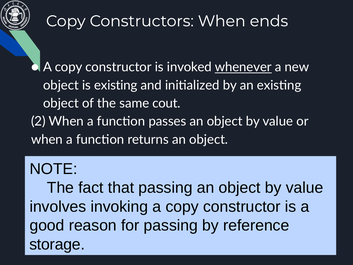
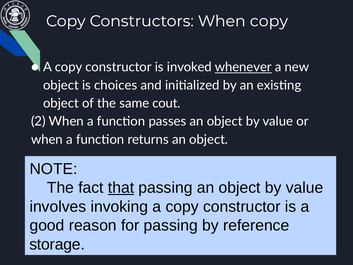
When ends: ends -> copy
is existing: existing -> choices
that underline: none -> present
